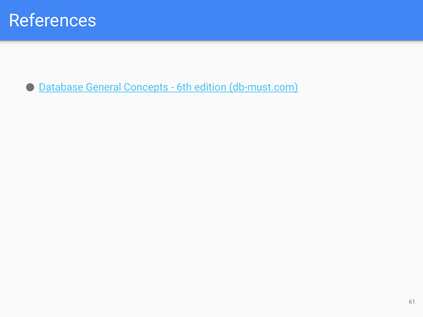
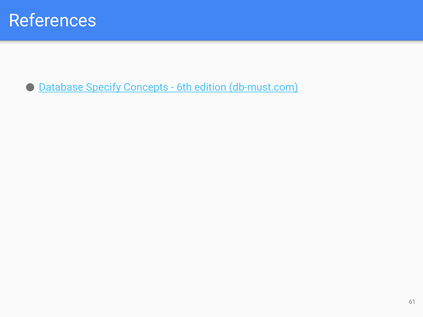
General: General -> Specify
